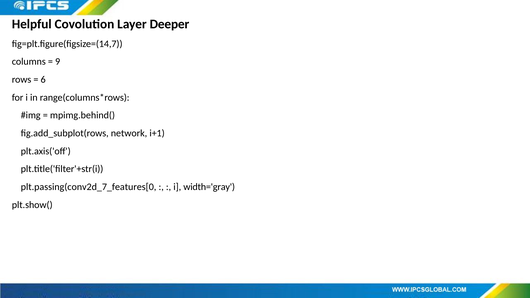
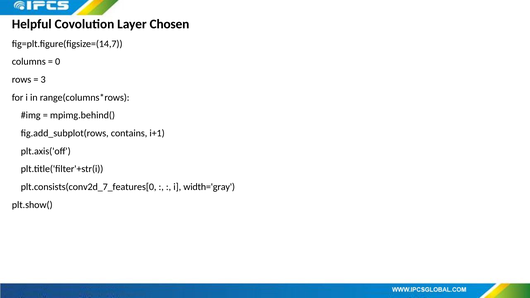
Deeper: Deeper -> Chosen
9: 9 -> 0
6: 6 -> 3
network: network -> contains
plt.passing(conv2d_7_features[0: plt.passing(conv2d_7_features[0 -> plt.consists(conv2d_7_features[0
